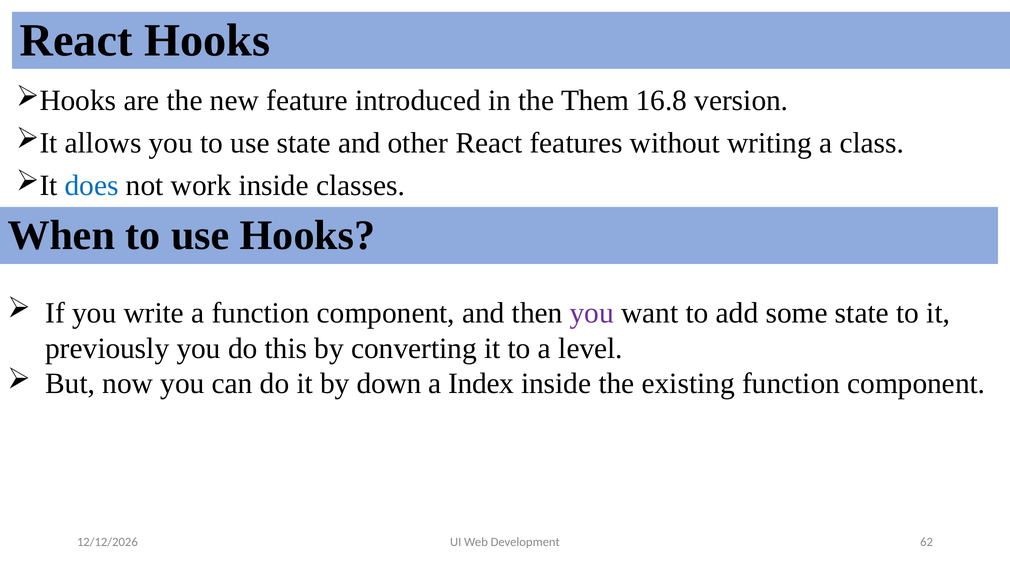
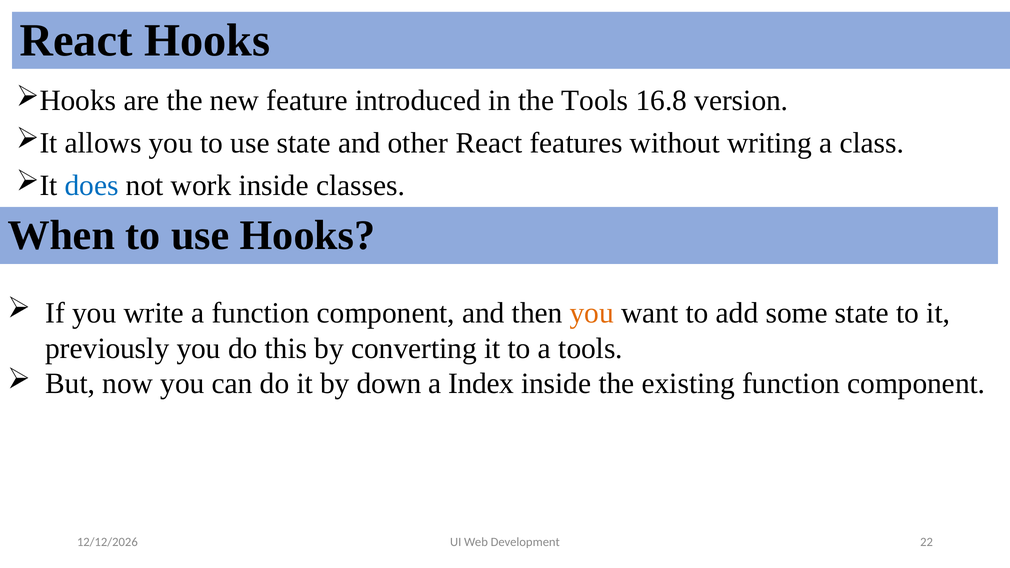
the Them: Them -> Tools
you at (592, 313) colour: purple -> orange
a level: level -> tools
62: 62 -> 22
